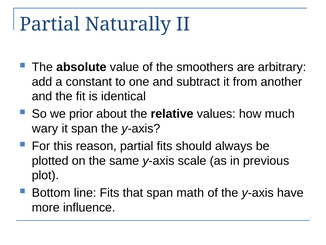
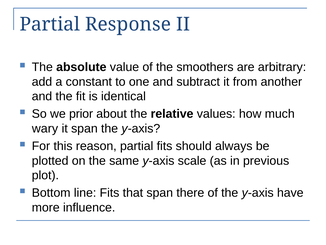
Naturally: Naturally -> Response
math: math -> there
